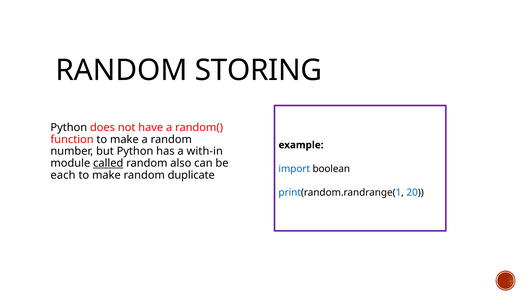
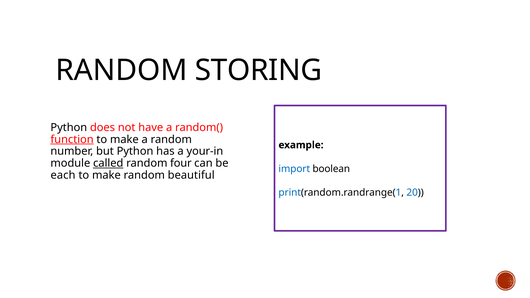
function underline: none -> present
with-in: with-in -> your-in
also: also -> four
duplicate: duplicate -> beautiful
